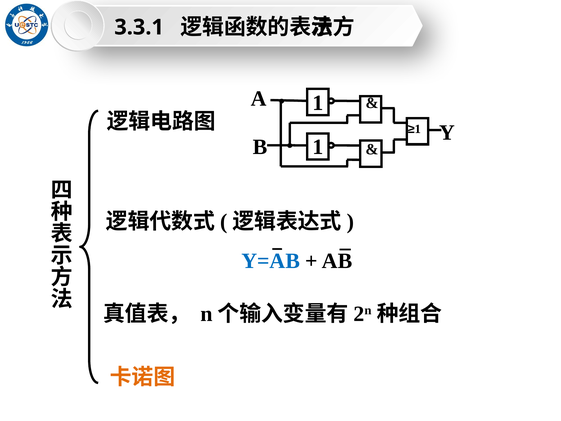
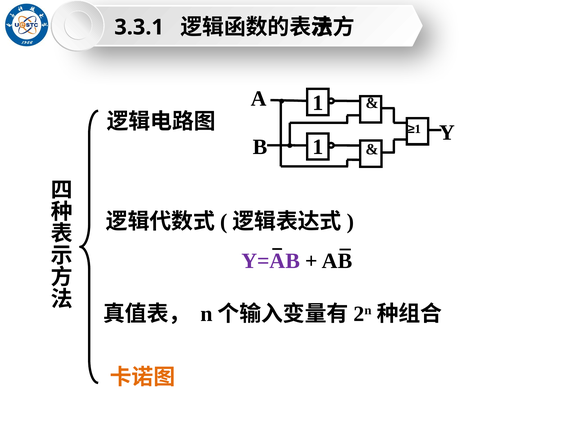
Y=AB colour: blue -> purple
